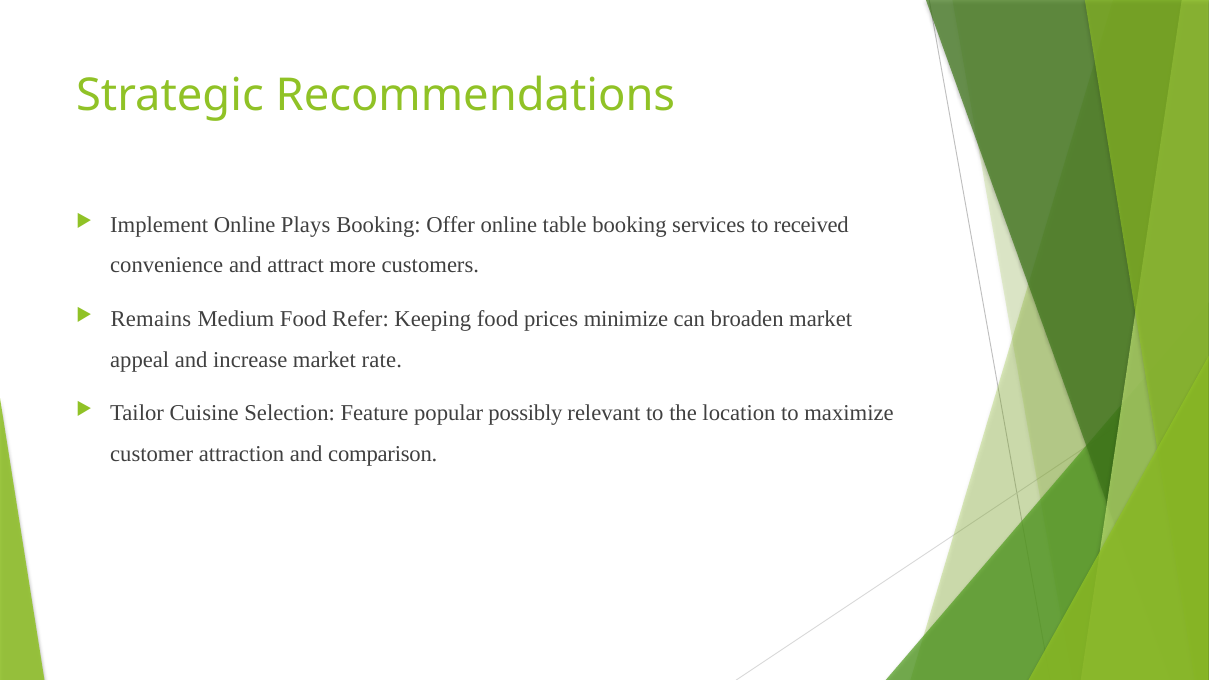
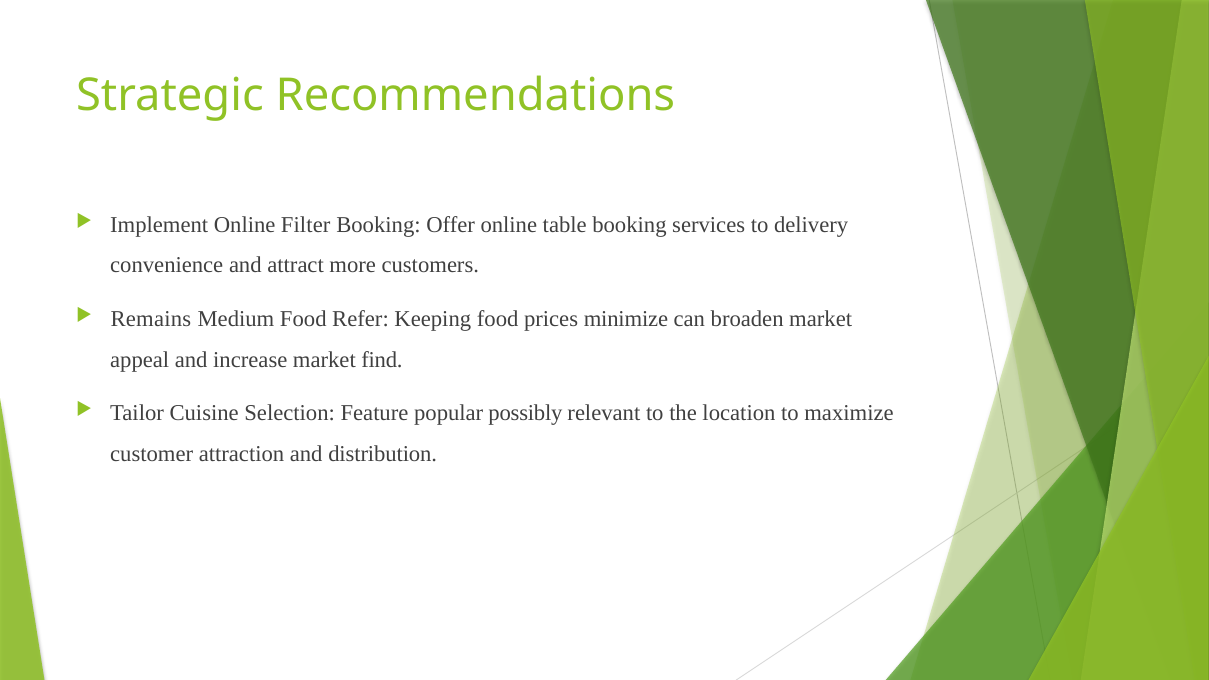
Plays: Plays -> Filter
received: received -> delivery
rate: rate -> find
comparison: comparison -> distribution
